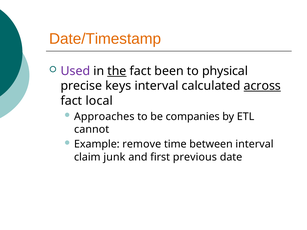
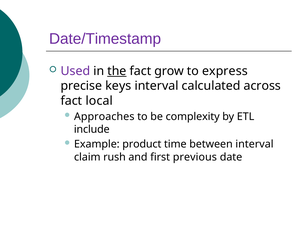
Date/Timestamp colour: orange -> purple
been: been -> grow
physical: physical -> express
across underline: present -> none
companies: companies -> complexity
cannot: cannot -> include
remove: remove -> product
junk: junk -> rush
